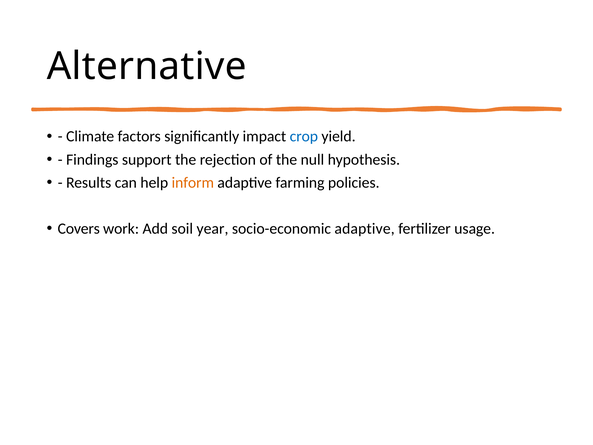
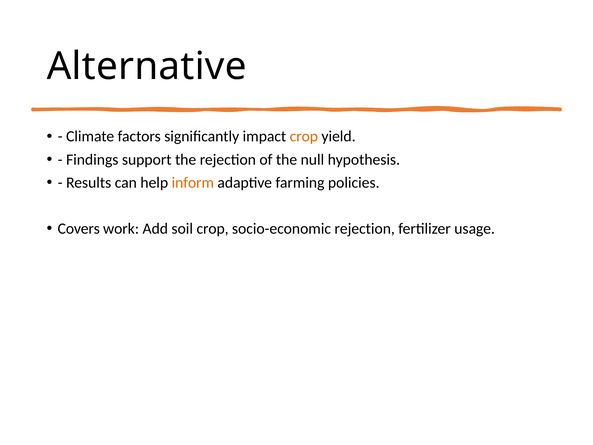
crop at (304, 136) colour: blue -> orange
soil year: year -> crop
socio-economic adaptive: adaptive -> rejection
